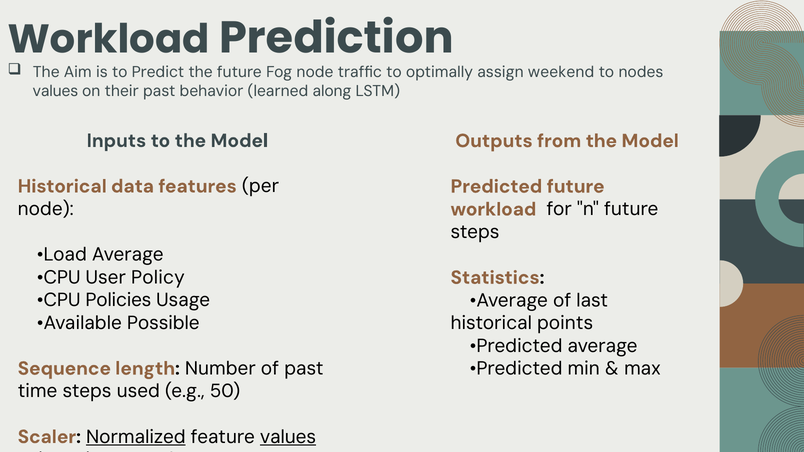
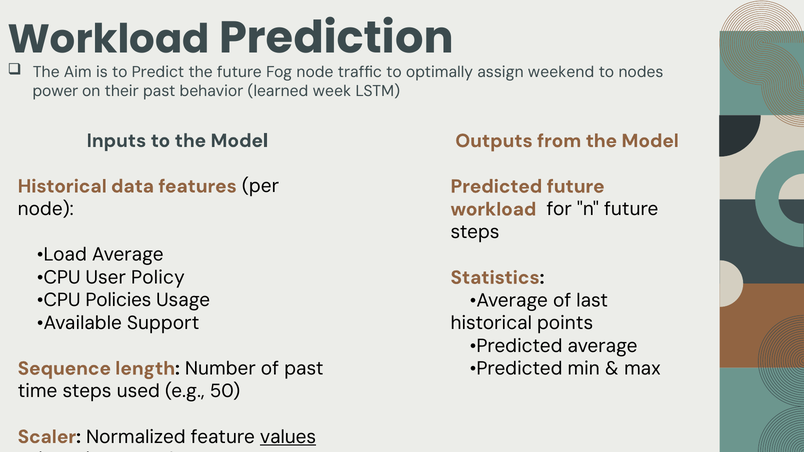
values at (55, 91): values -> power
along: along -> week
Possible: Possible -> Support
Normalized underline: present -> none
